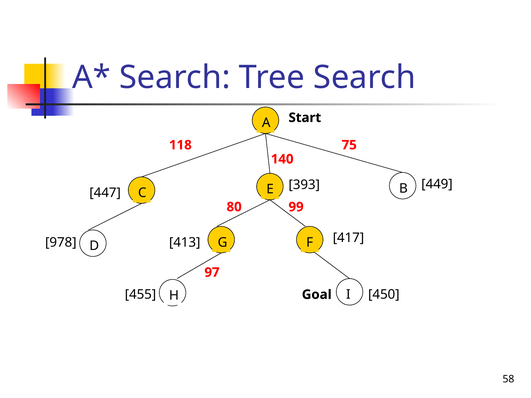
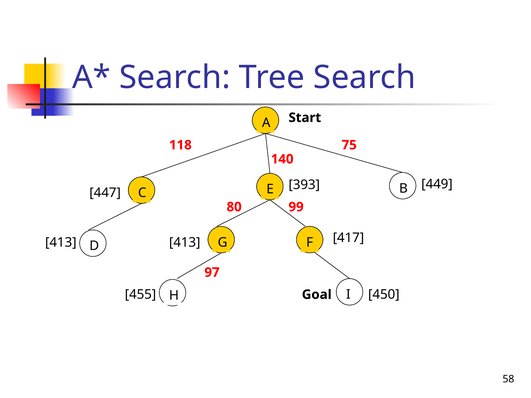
978 at (61, 242): 978 -> 413
